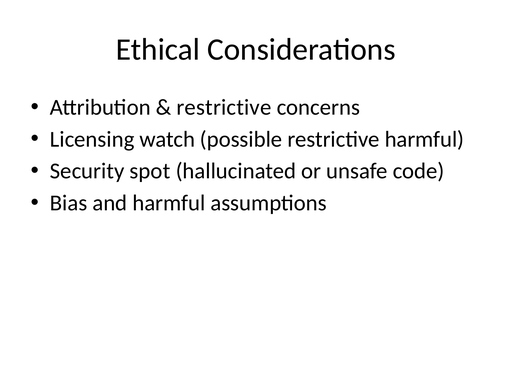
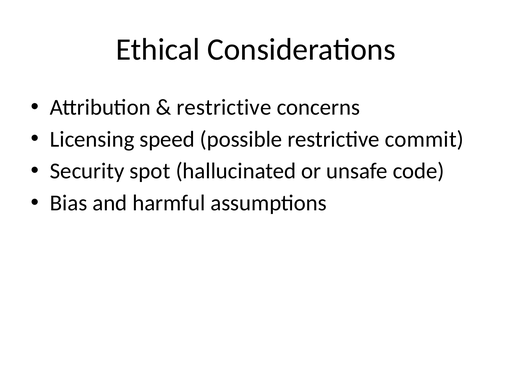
watch: watch -> speed
restrictive harmful: harmful -> commit
